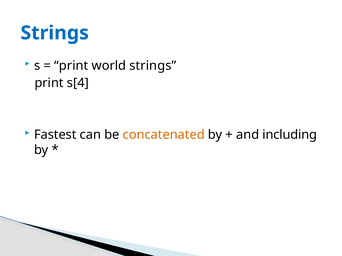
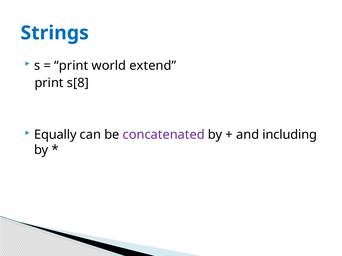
world strings: strings -> extend
s[4: s[4 -> s[8
Fastest: Fastest -> Equally
concatenated colour: orange -> purple
